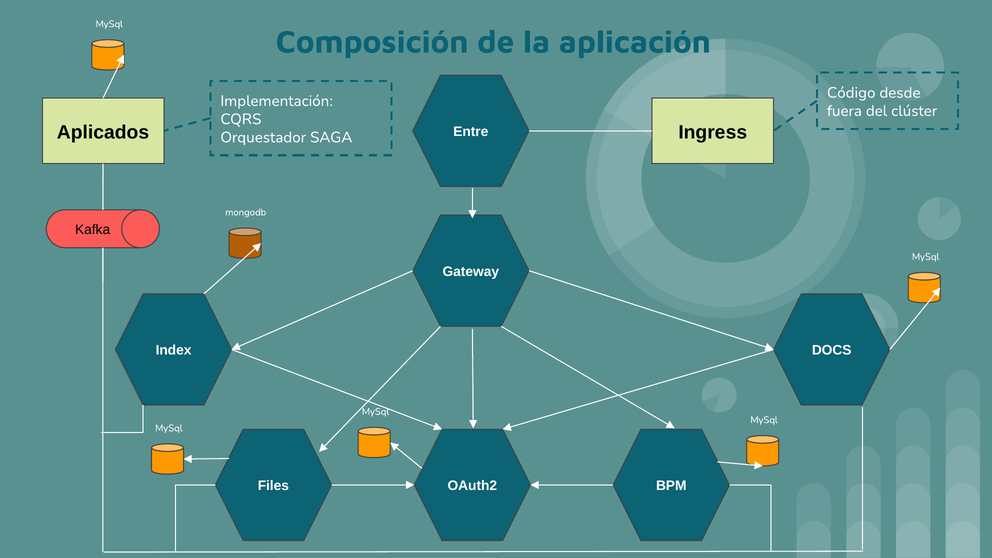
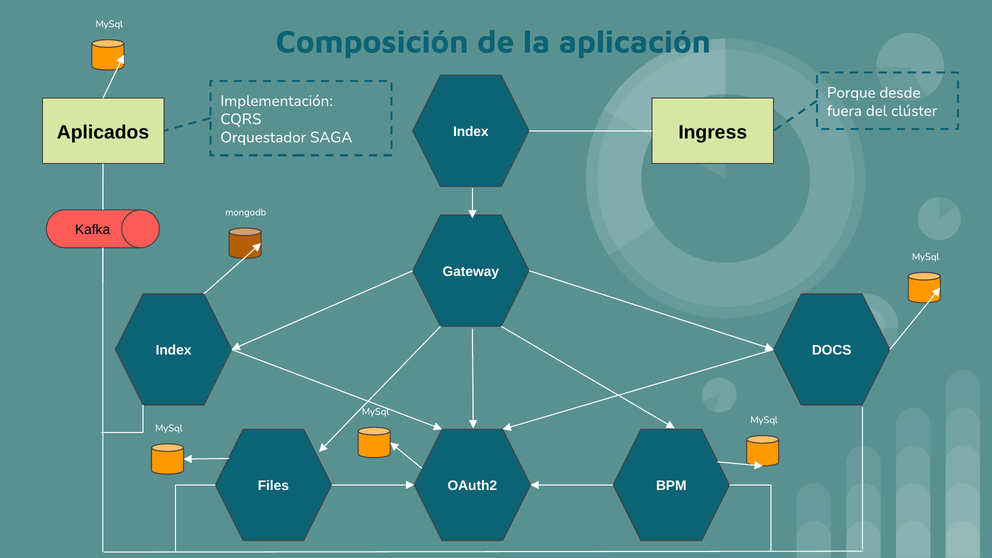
Código: Código -> Porque
Entre at (471, 132): Entre -> Index
